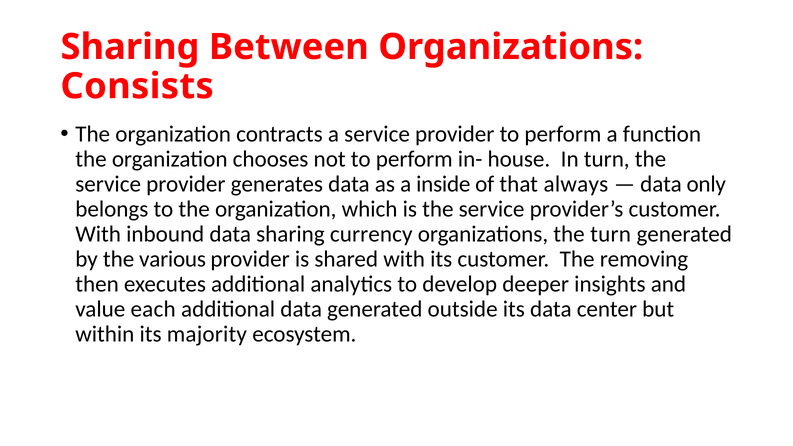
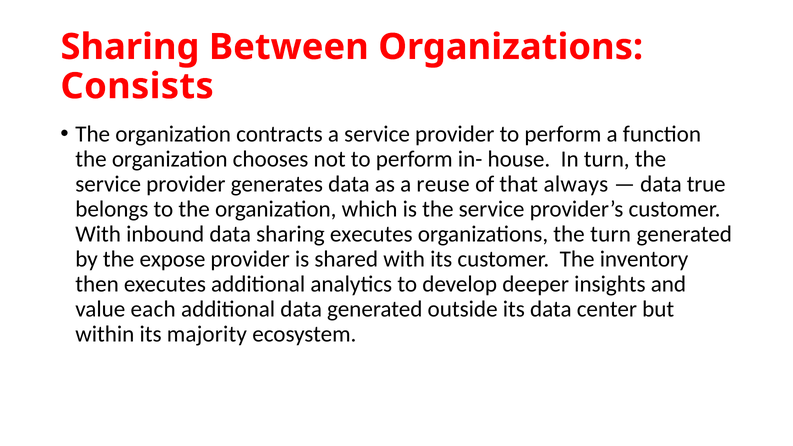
inside: inside -> reuse
only: only -> true
sharing currency: currency -> executes
various: various -> expose
removing: removing -> inventory
